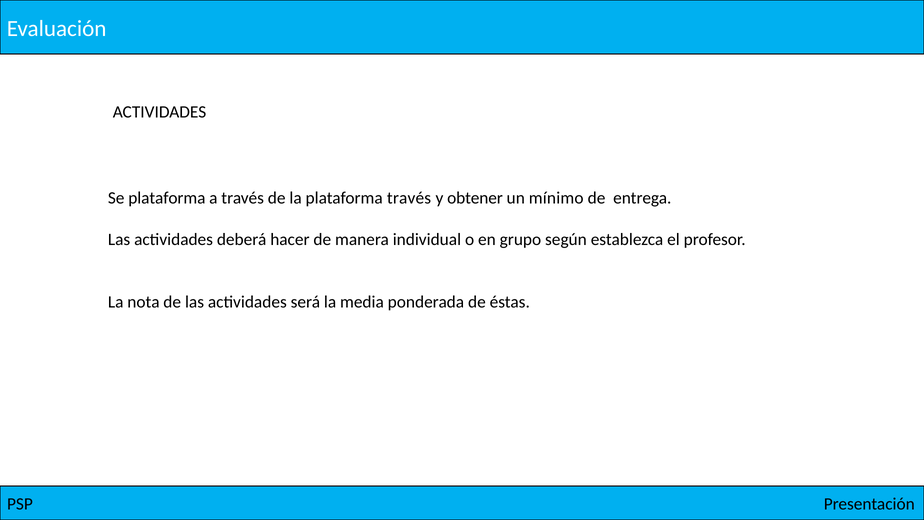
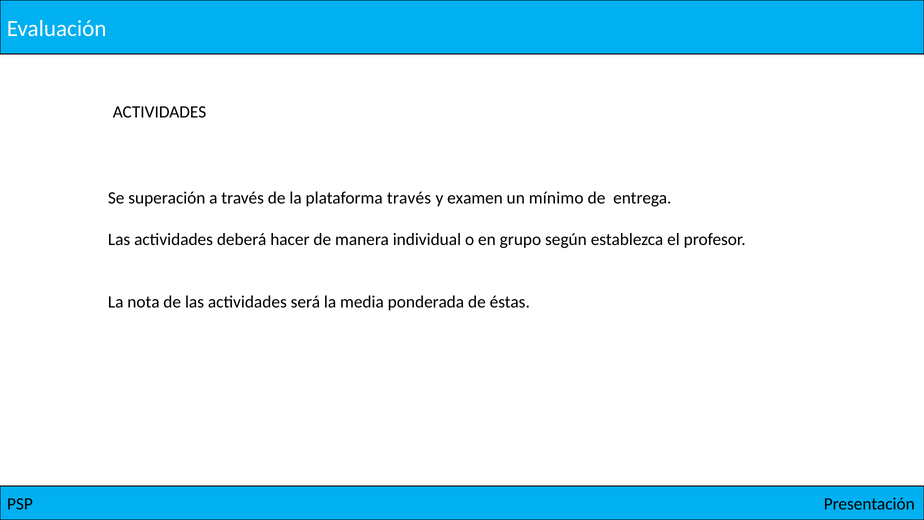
Se plataforma: plataforma -> superación
obtener: obtener -> examen
